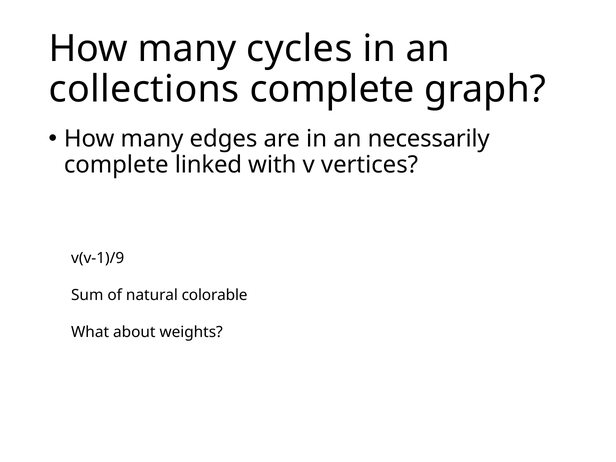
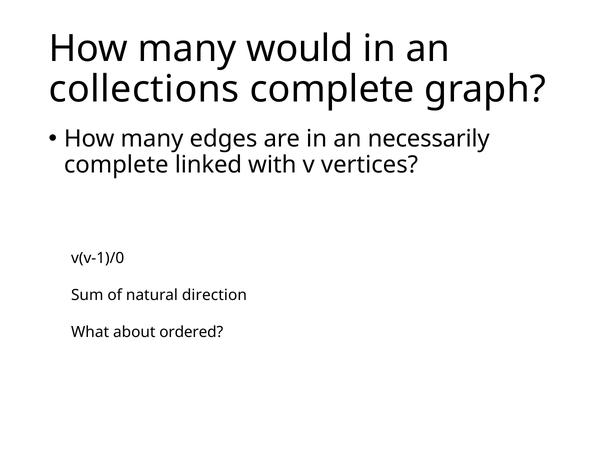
cycles: cycles -> would
v(v-1)/9: v(v-1)/9 -> v(v-1)/0
colorable: colorable -> direction
weights: weights -> ordered
